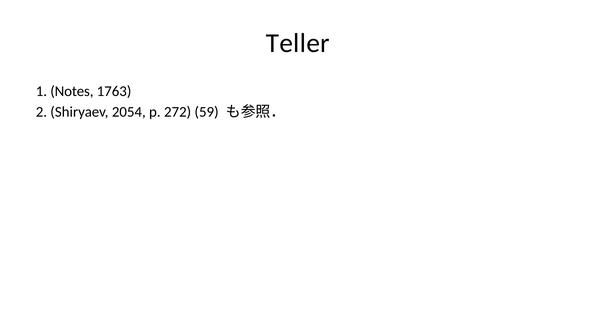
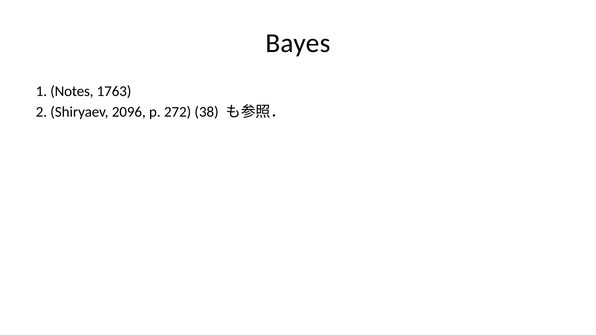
Teller: Teller -> Bayes
2054: 2054 -> 2096
59: 59 -> 38
